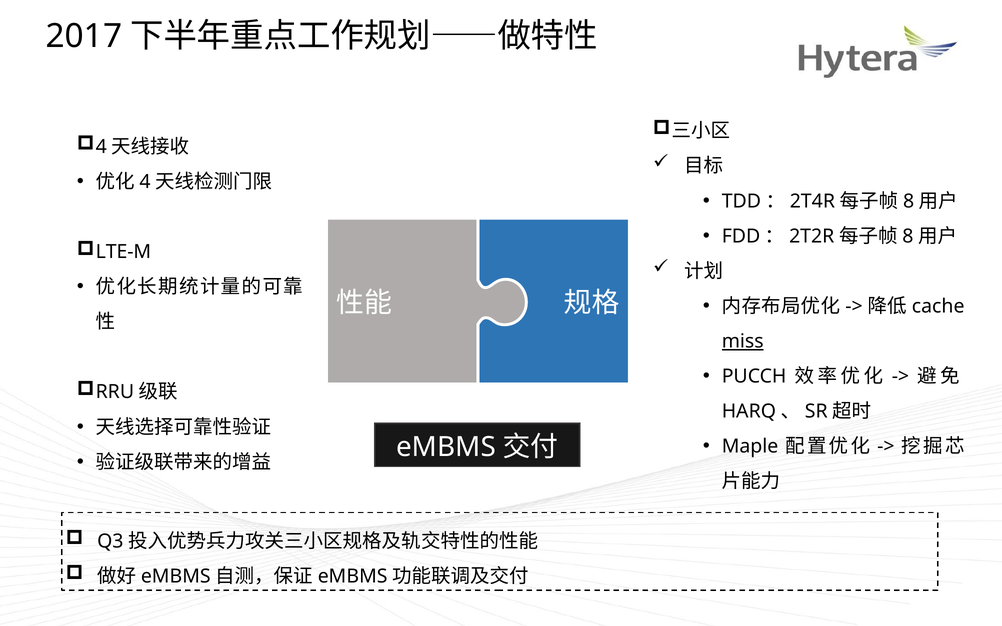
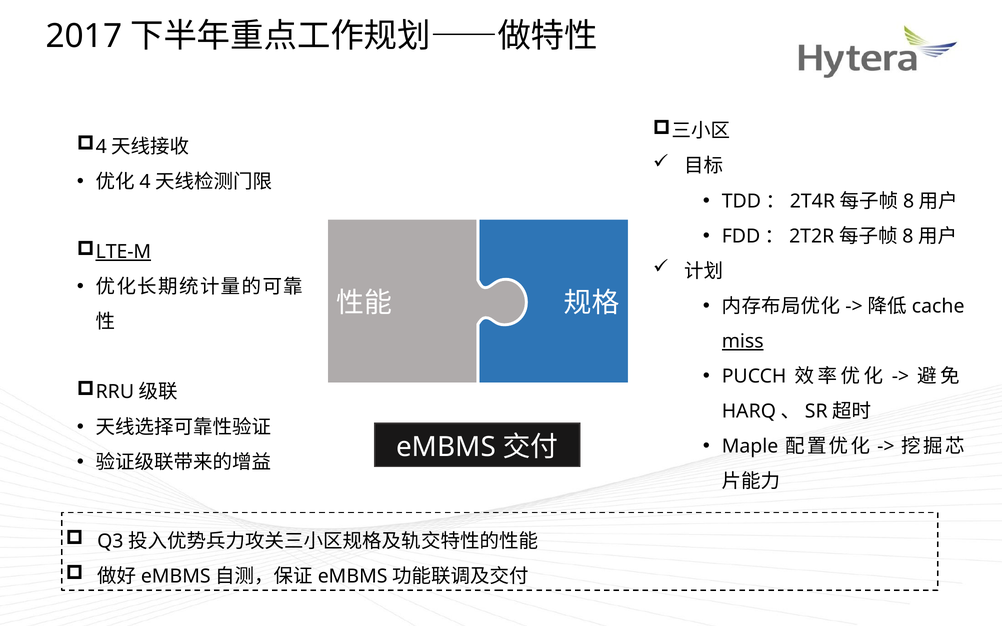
LTE-M underline: none -> present
